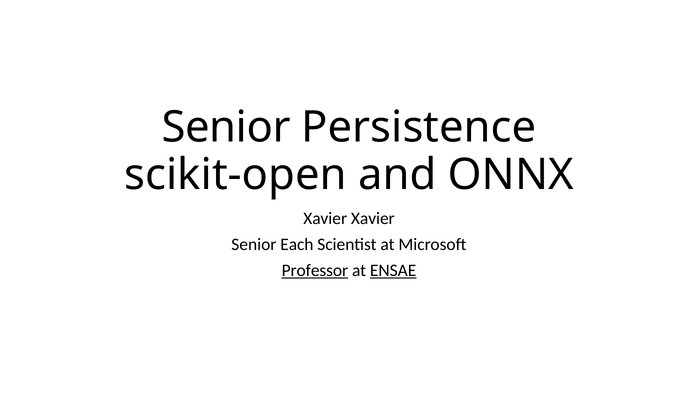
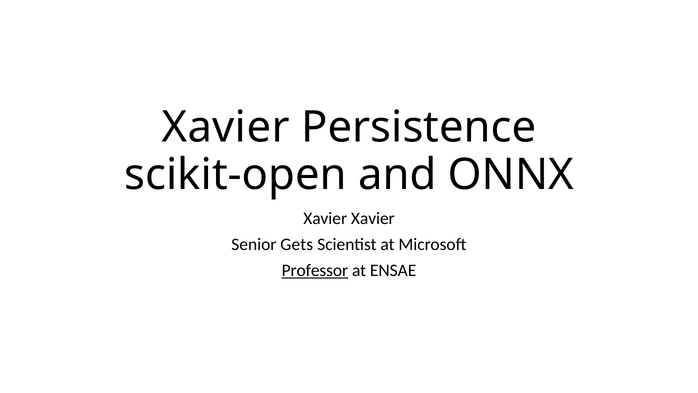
Senior at (226, 127): Senior -> Xavier
Each: Each -> Gets
ENSAE underline: present -> none
